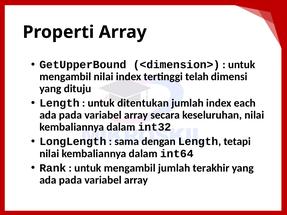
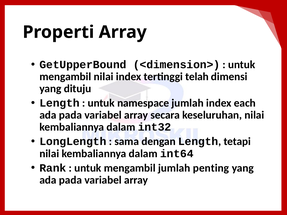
ditentukan: ditentukan -> namespace
terakhir: terakhir -> penting
